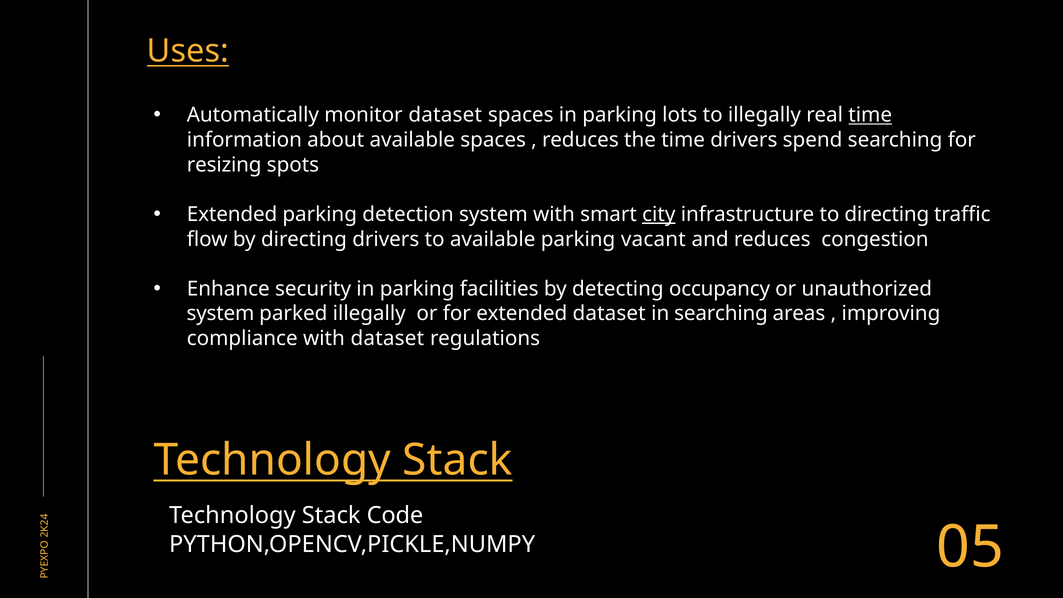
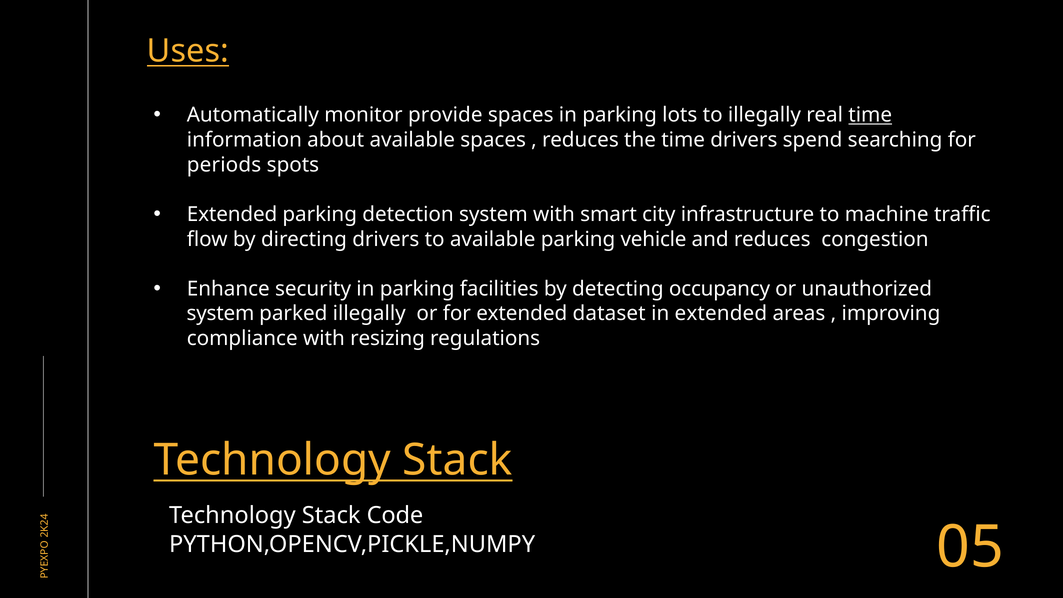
monitor dataset: dataset -> provide
resizing: resizing -> periods
city underline: present -> none
to directing: directing -> machine
vacant: vacant -> vehicle
in searching: searching -> extended
with dataset: dataset -> resizing
